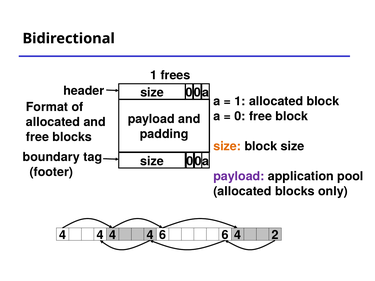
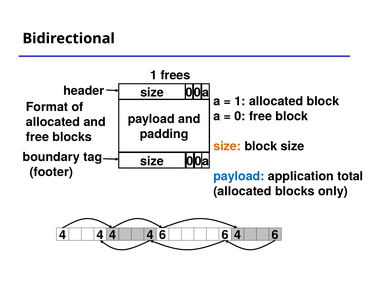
payload at (239, 176) colour: purple -> blue
pool: pool -> total
6 2: 2 -> 6
